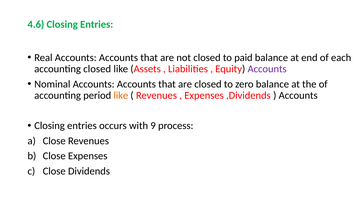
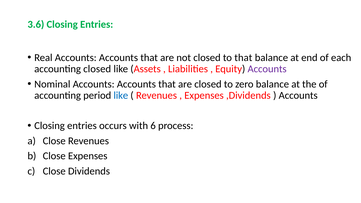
4.6: 4.6 -> 3.6
to paid: paid -> that
like at (121, 95) colour: orange -> blue
9: 9 -> 6
